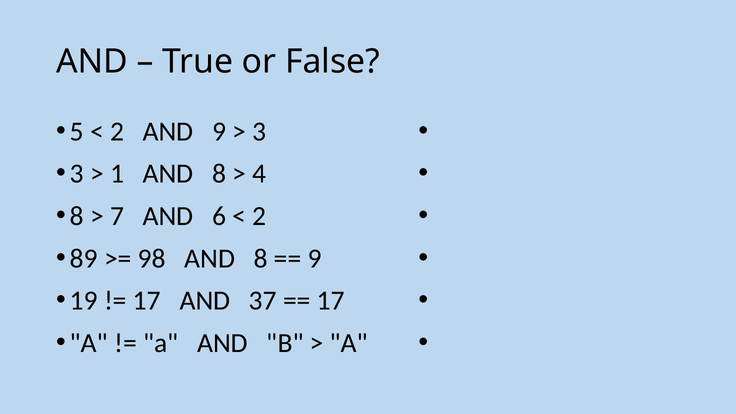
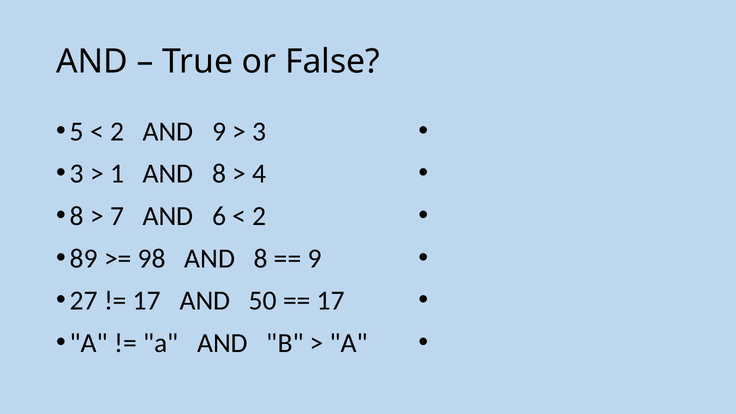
19: 19 -> 27
37: 37 -> 50
